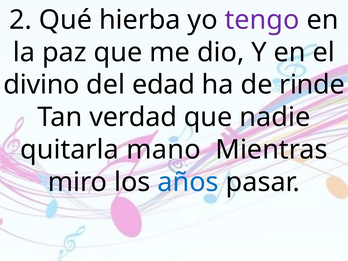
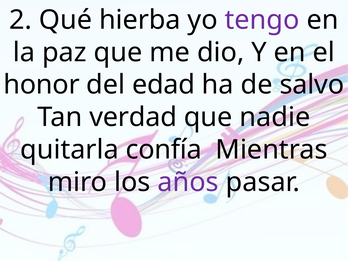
divino: divino -> honor
rinde: rinde -> salvo
mano: mano -> confía
años colour: blue -> purple
